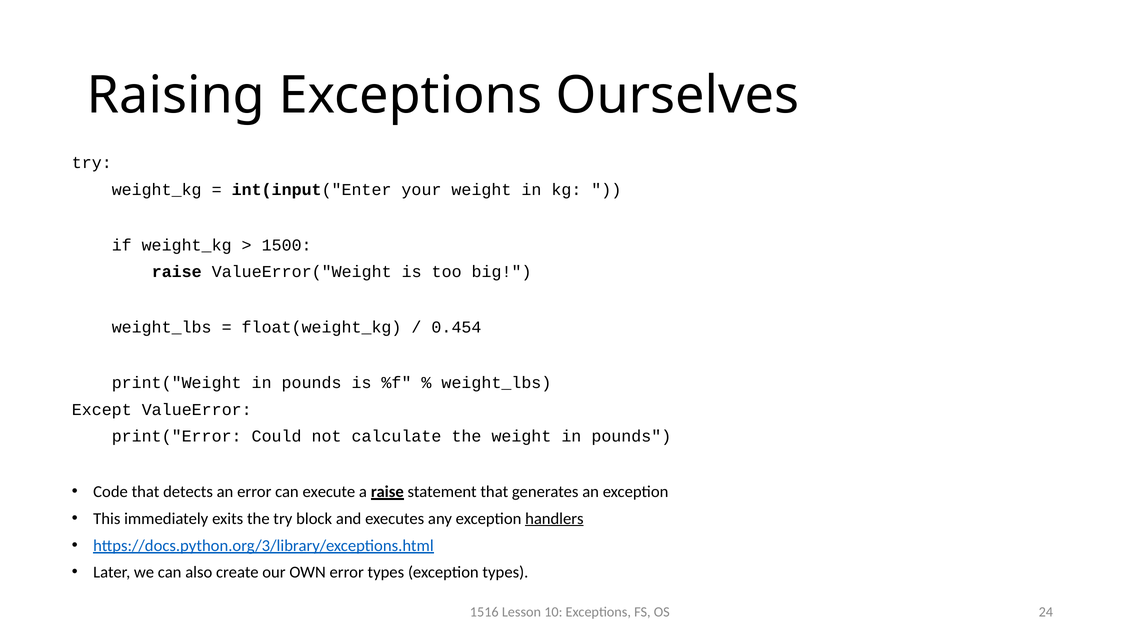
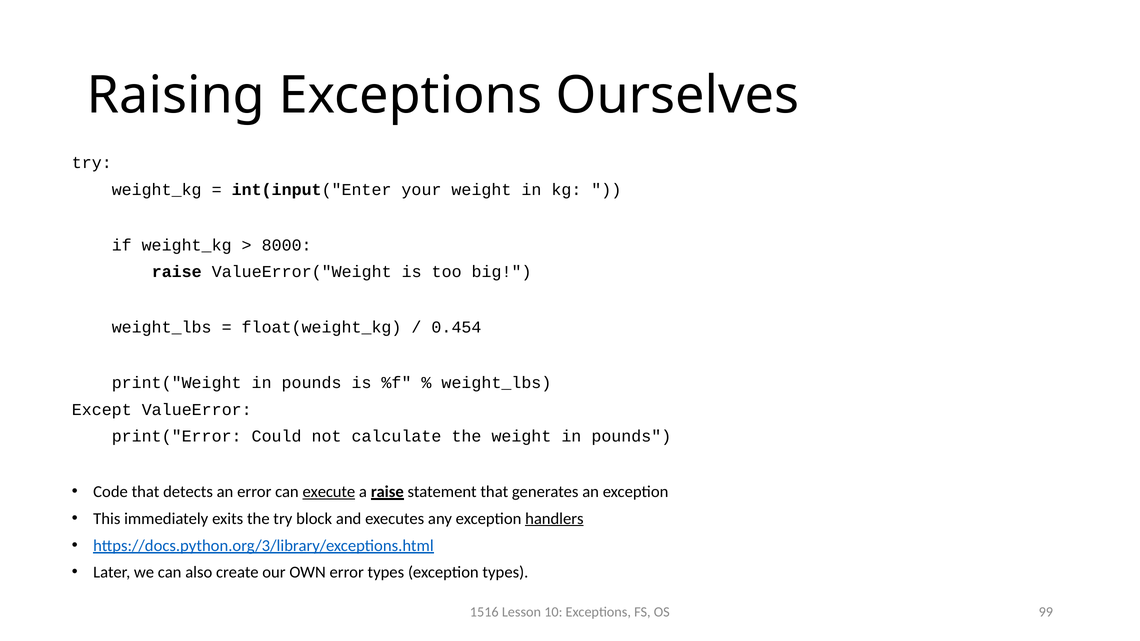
1500: 1500 -> 8000
execute underline: none -> present
24: 24 -> 99
